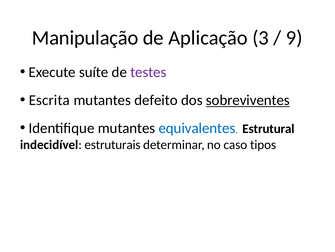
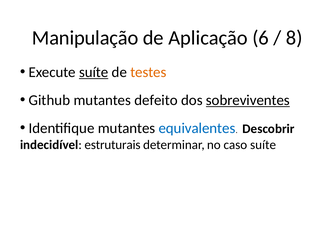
3: 3 -> 6
9: 9 -> 8
suíte at (94, 72) underline: none -> present
testes colour: purple -> orange
Escrita: Escrita -> Github
Estrutural: Estrutural -> Descobrir
caso tipos: tipos -> suíte
